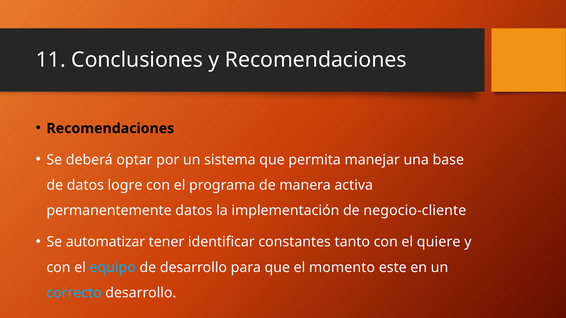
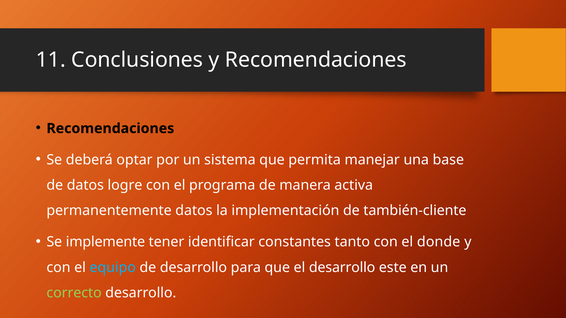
negocio-cliente: negocio-cliente -> también-cliente
automatizar: automatizar -> implemente
quiere: quiere -> donde
el momento: momento -> desarrollo
correcto colour: light blue -> light green
